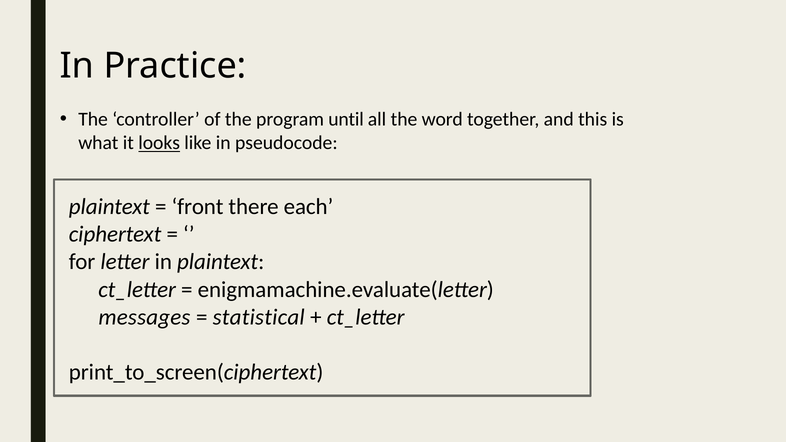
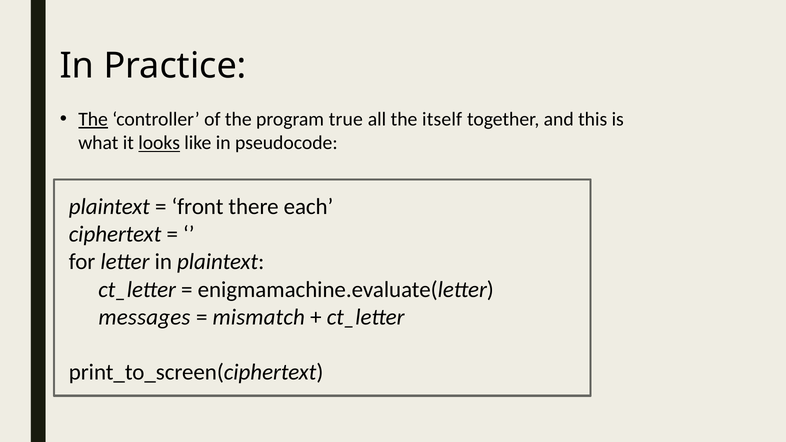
The at (93, 119) underline: none -> present
until: until -> true
word: word -> itself
statistical: statistical -> mismatch
